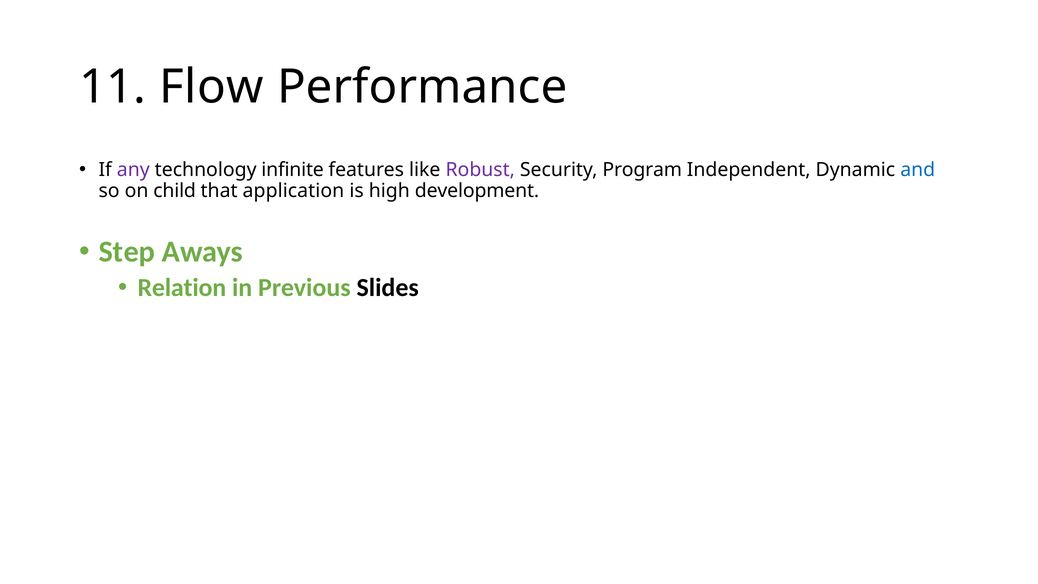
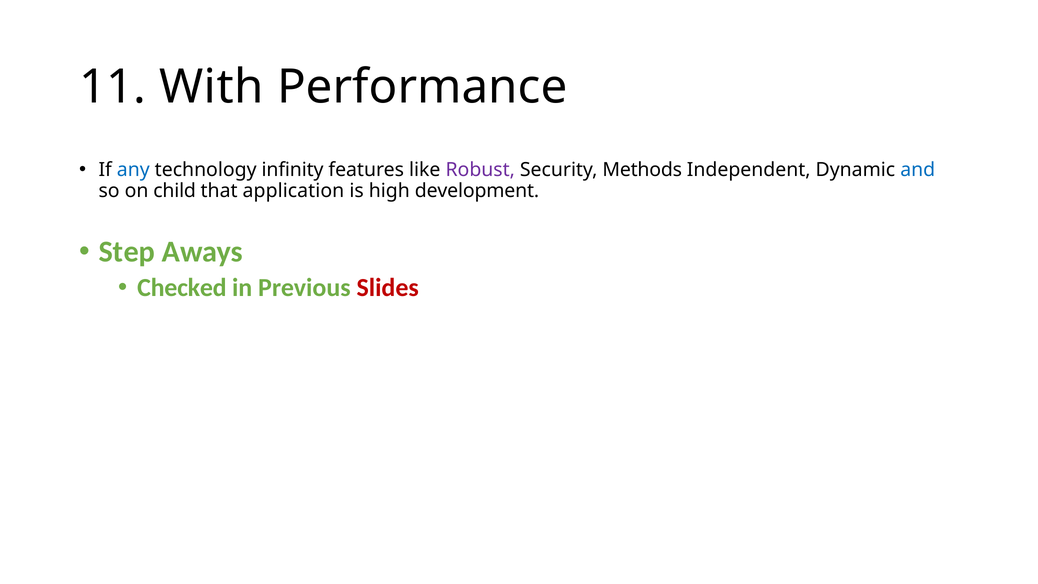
Flow: Flow -> With
any colour: purple -> blue
infinite: infinite -> infinity
Program: Program -> Methods
Relation: Relation -> Checked
Slides colour: black -> red
